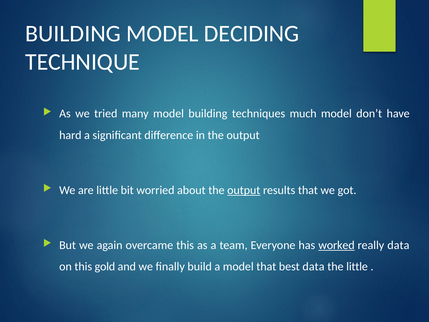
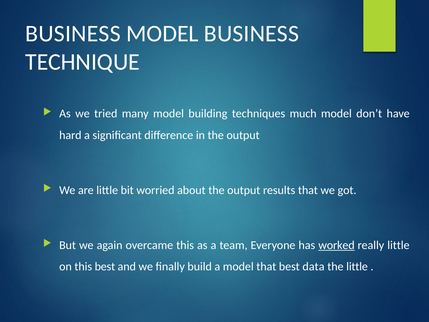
BUILDING at (73, 33): BUILDING -> BUSINESS
MODEL DECIDING: DECIDING -> BUSINESS
output at (244, 190) underline: present -> none
really data: data -> little
this gold: gold -> best
